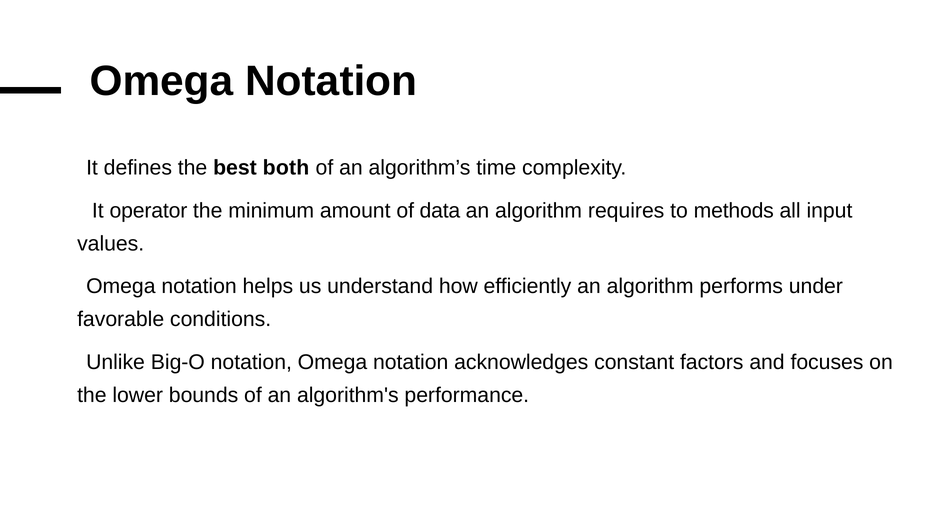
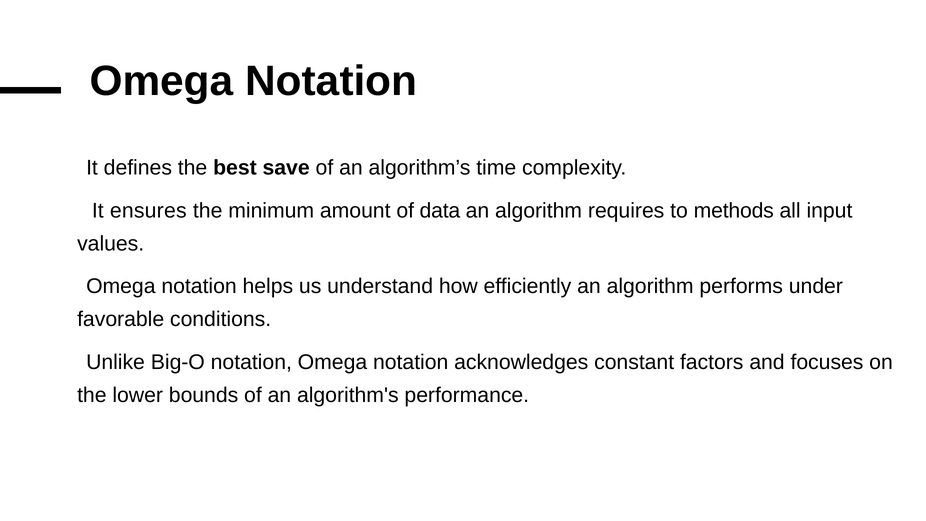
both: both -> save
operator: operator -> ensures
